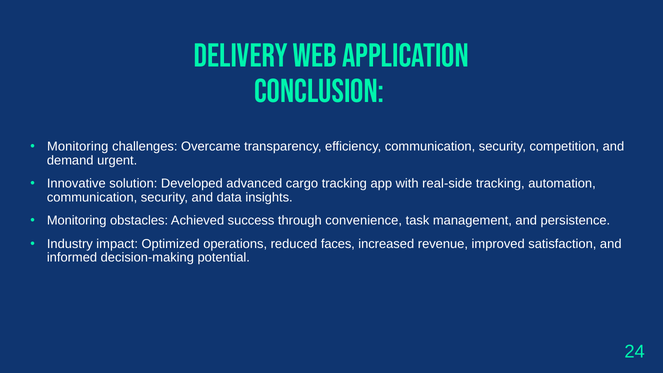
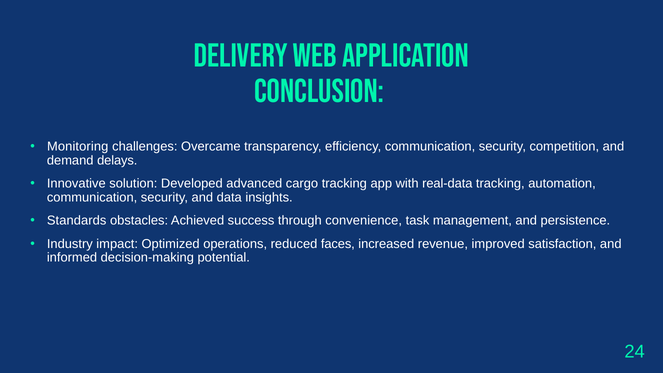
urgent: urgent -> delays
real-side: real-side -> real-data
Monitoring at (77, 221): Monitoring -> Standards
